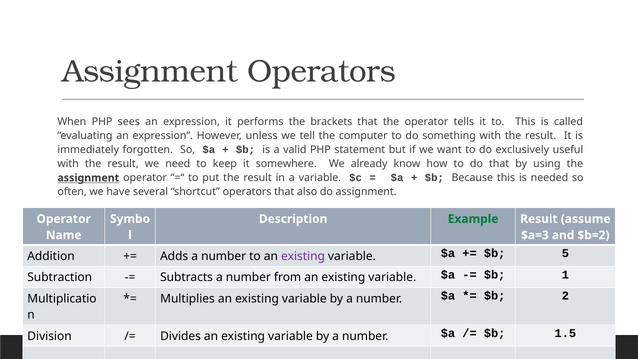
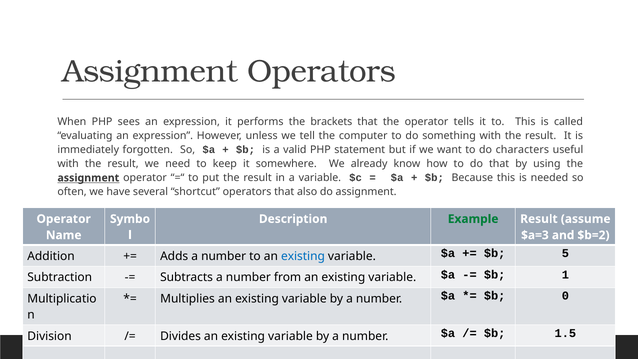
exclusively: exclusively -> characters
existing at (303, 256) colour: purple -> blue
2: 2 -> 0
